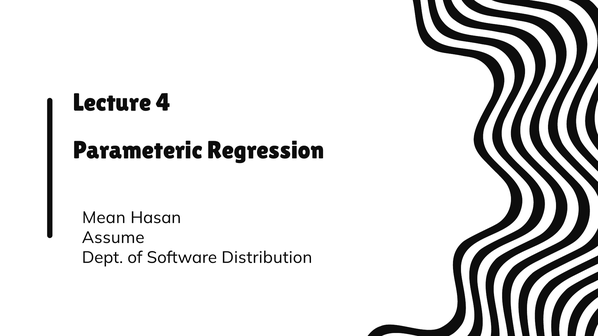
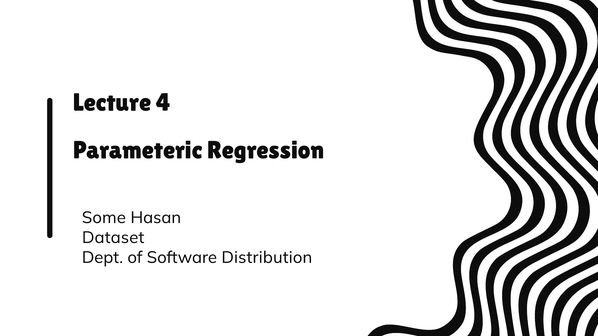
Mean: Mean -> Some
Assume: Assume -> Dataset
